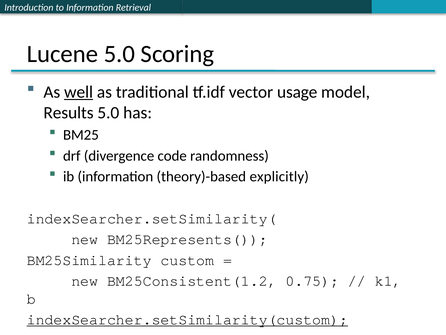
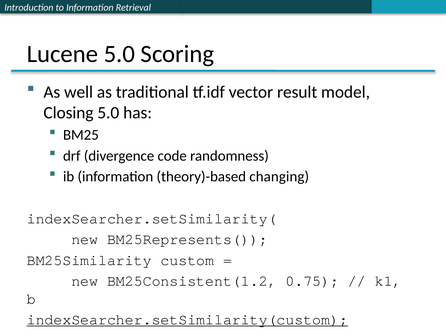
well underline: present -> none
usage: usage -> result
Results: Results -> Closing
explicitly: explicitly -> changing
